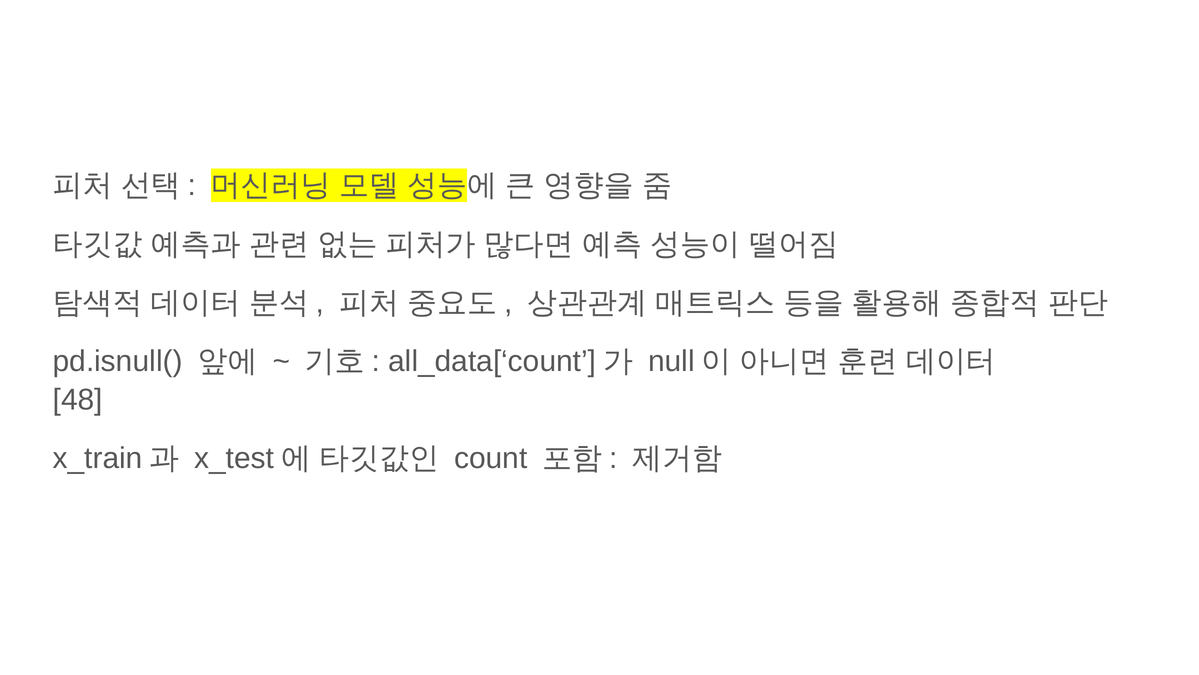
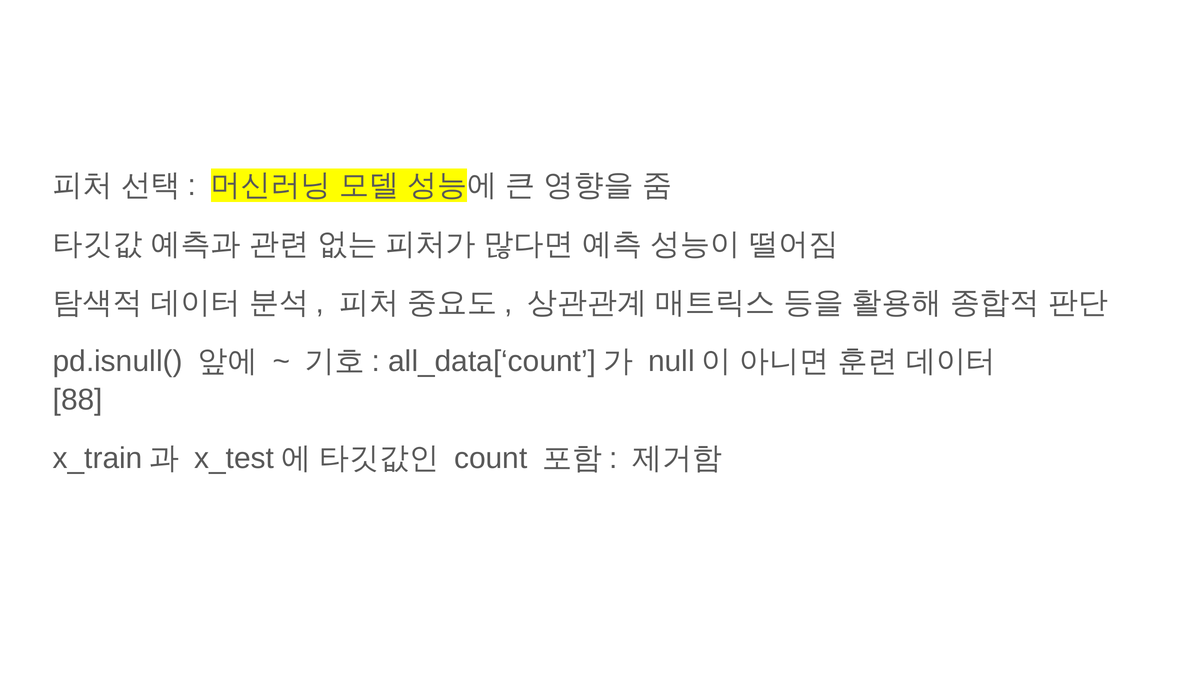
48: 48 -> 88
